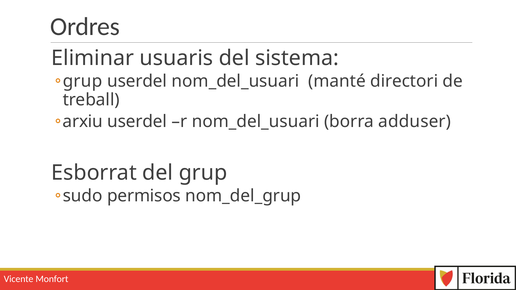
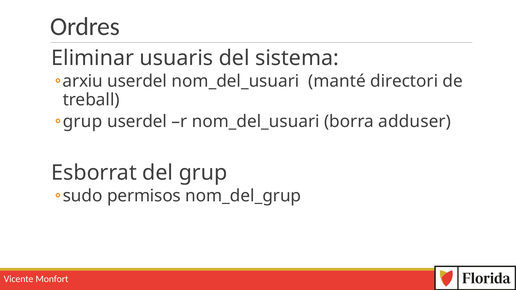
grup at (83, 81): grup -> arxiu
arxiu at (83, 122): arxiu -> grup
